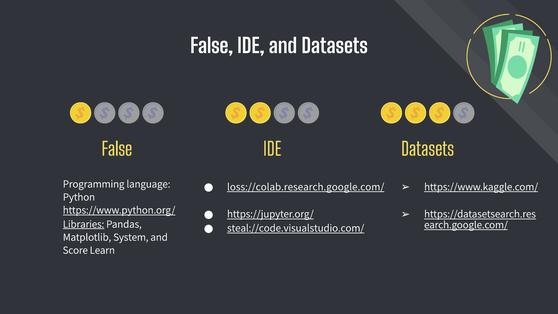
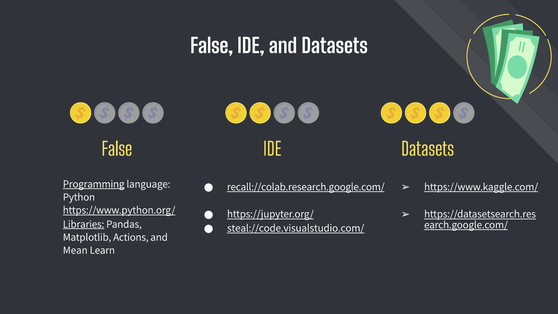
Programming underline: none -> present
loss://colab.research.google.com/: loss://colab.research.google.com/ -> recall://colab.research.google.com/
System: System -> Actions
Score: Score -> Mean
